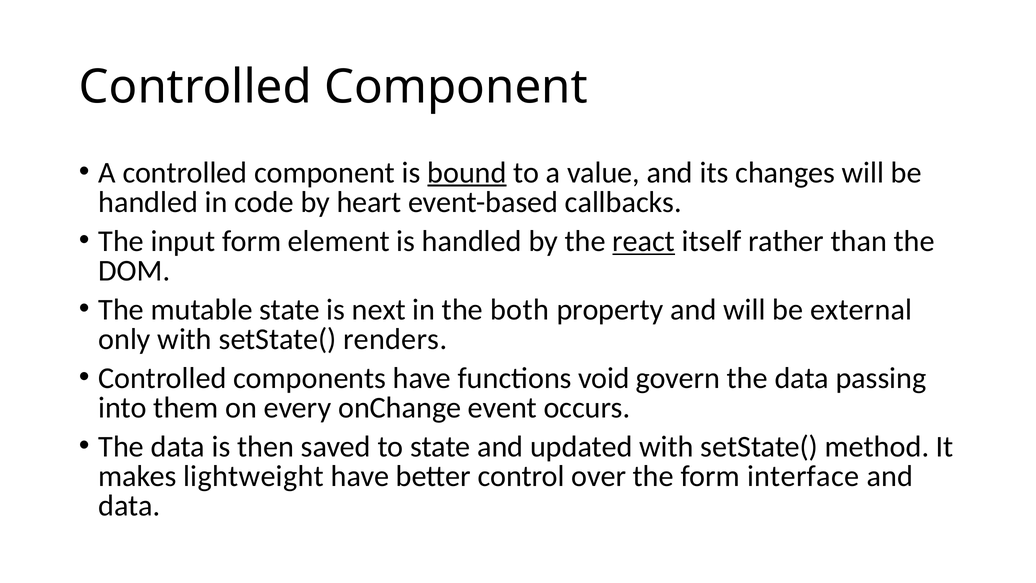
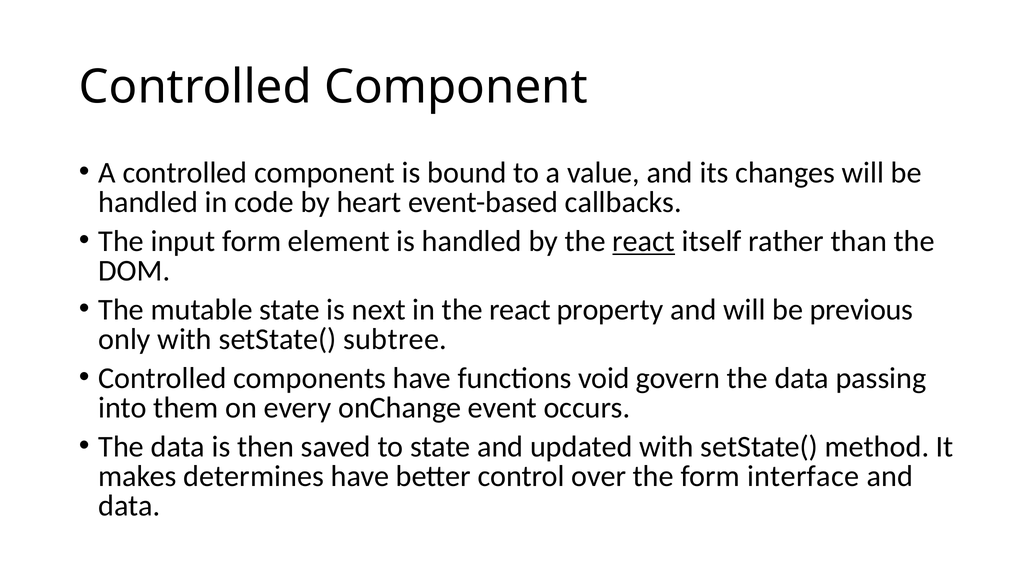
bound underline: present -> none
in the both: both -> react
external: external -> previous
renders: renders -> subtree
lightweight: lightweight -> determines
